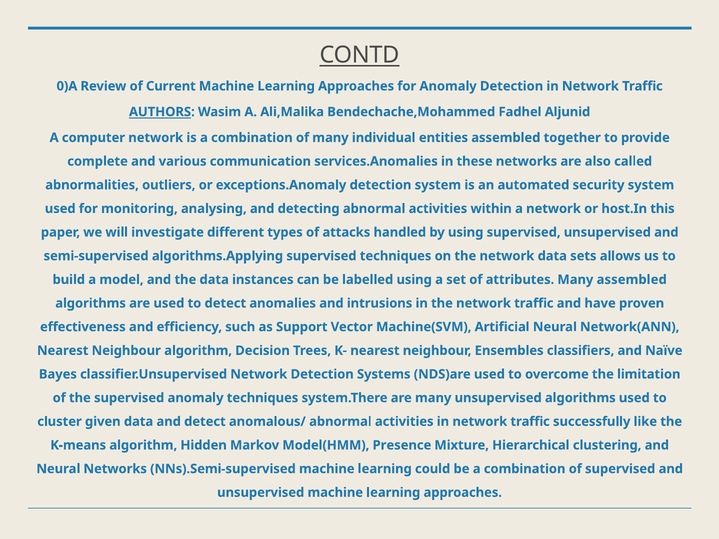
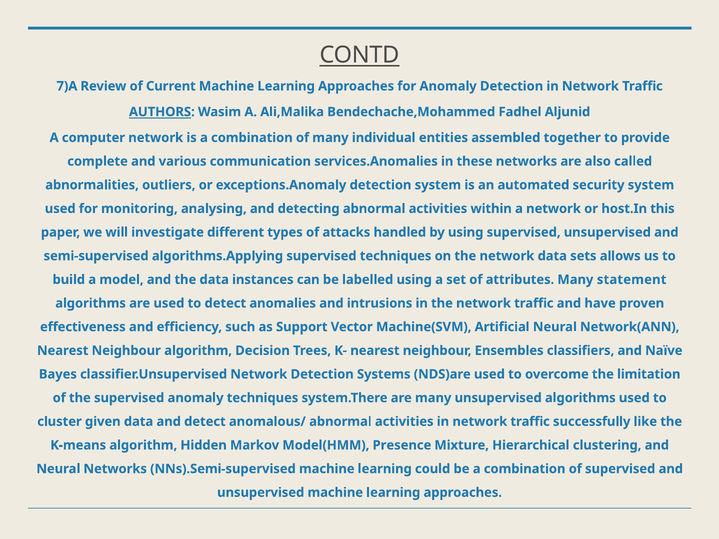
0)A: 0)A -> 7)A
Many assembled: assembled -> statement
